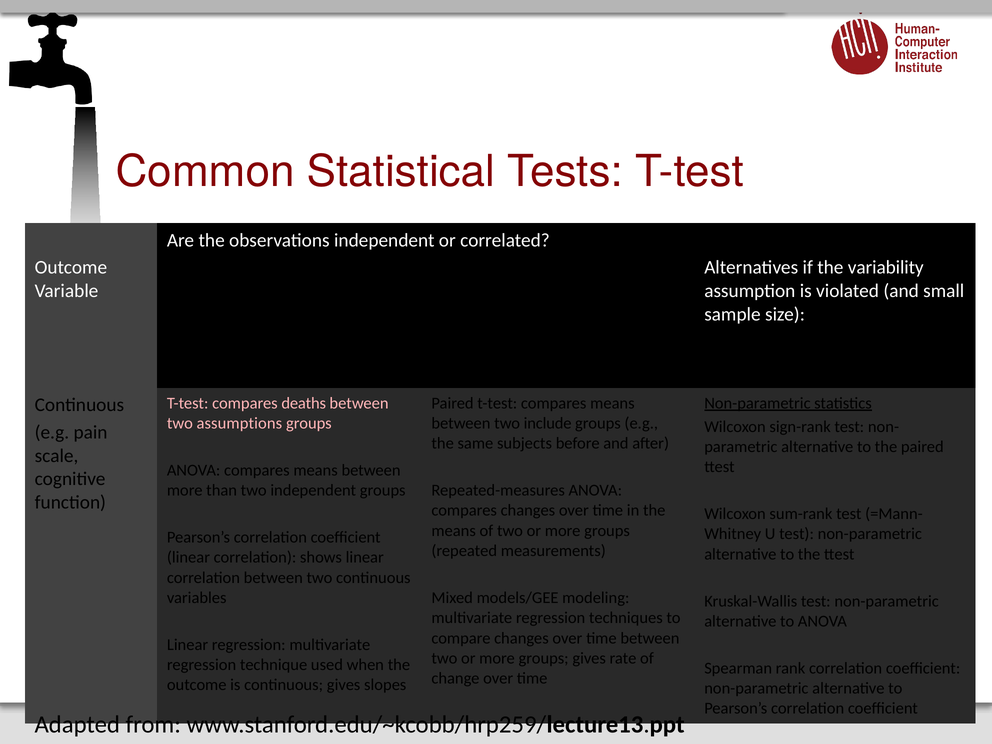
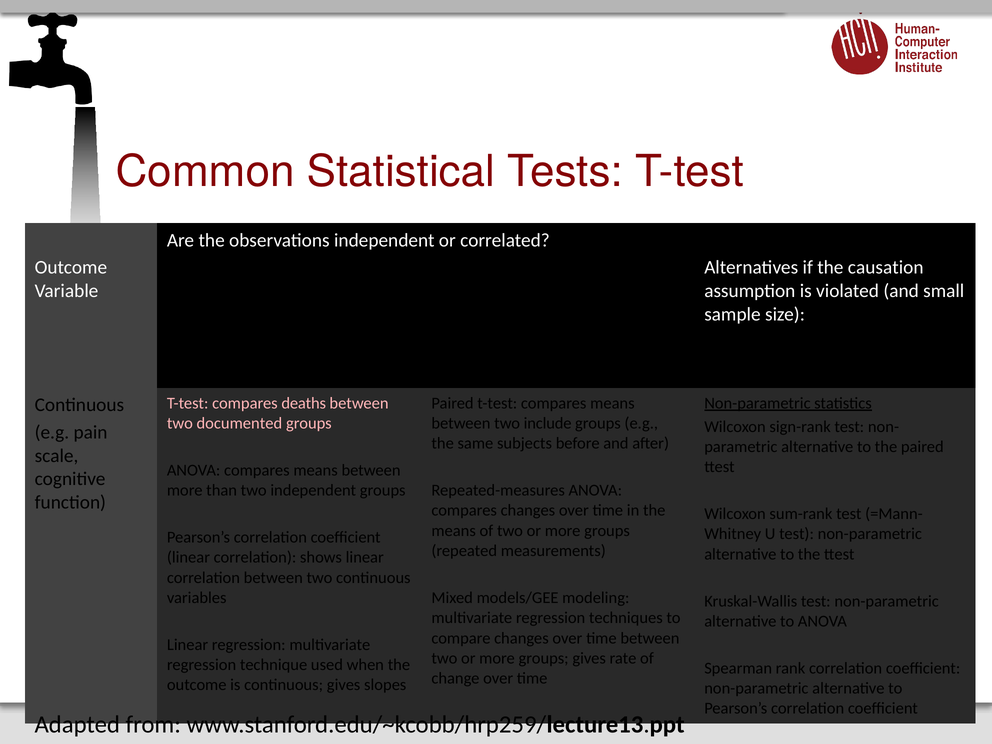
variability: variability -> causation
assumptions: assumptions -> documented
